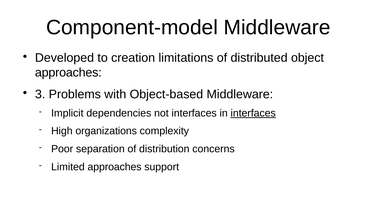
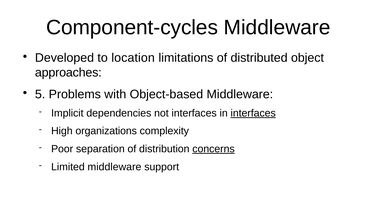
Component-model: Component-model -> Component-cycles
creation: creation -> location
3: 3 -> 5
concerns underline: none -> present
Limited approaches: approaches -> middleware
